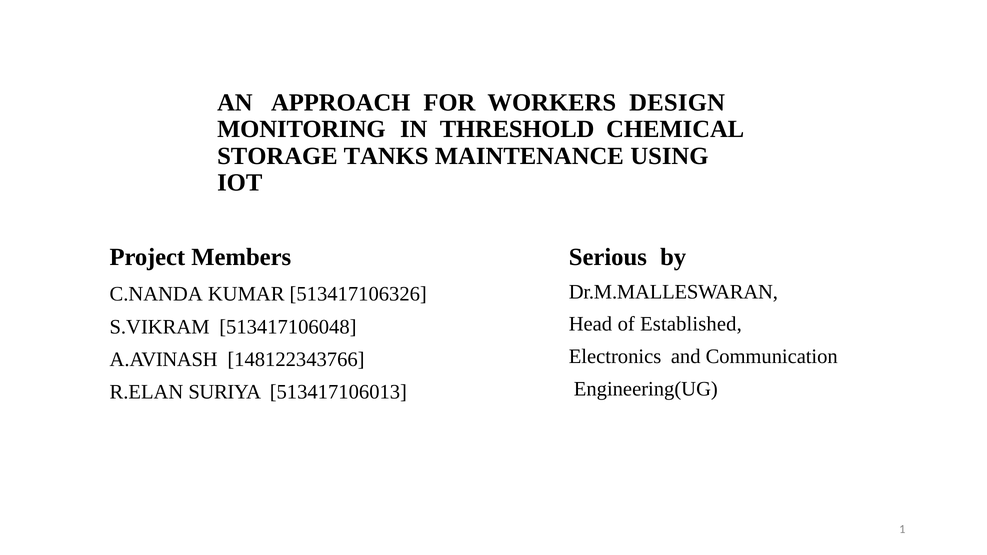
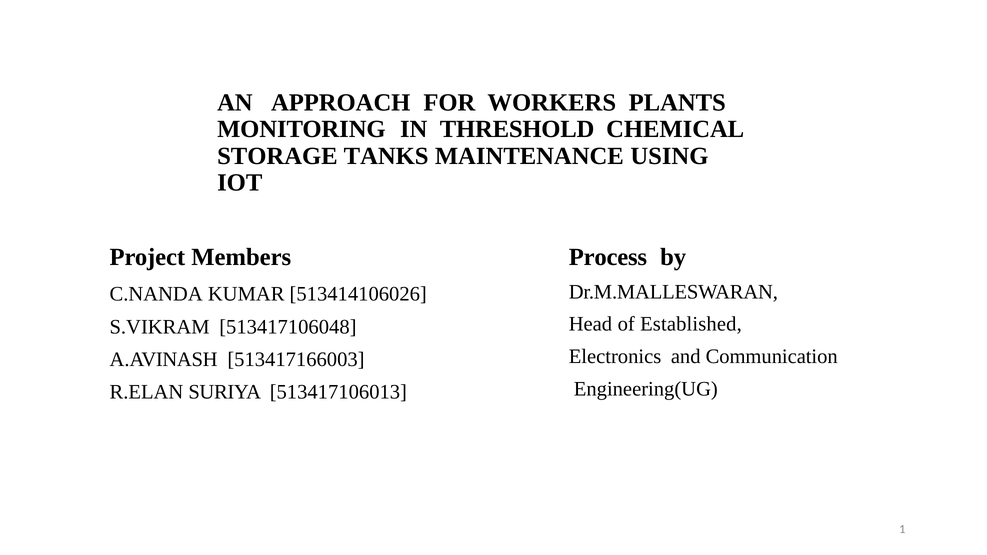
DESIGN: DESIGN -> PLANTS
Serious: Serious -> Process
513417106326: 513417106326 -> 513414106026
148122343766: 148122343766 -> 513417166003
